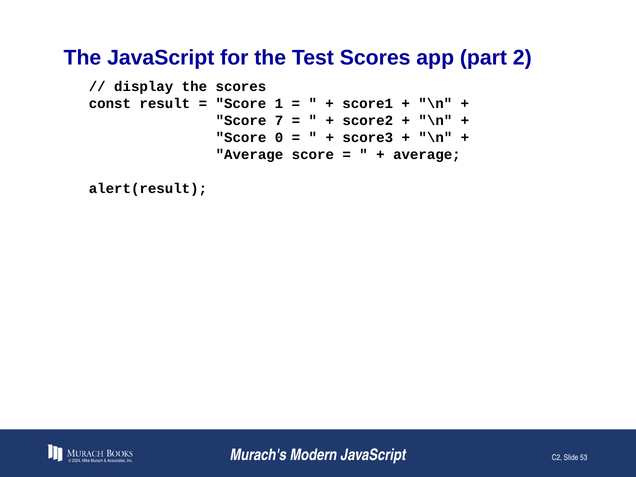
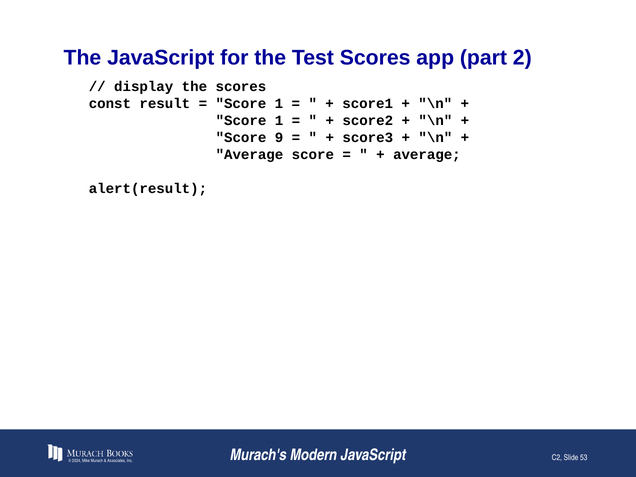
7 at (279, 121): 7 -> 1
0: 0 -> 9
